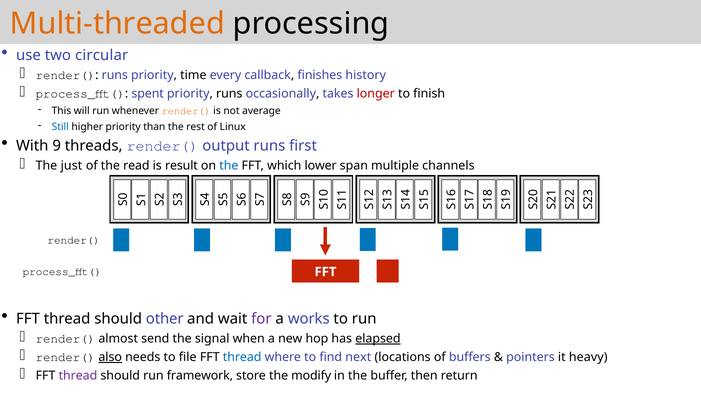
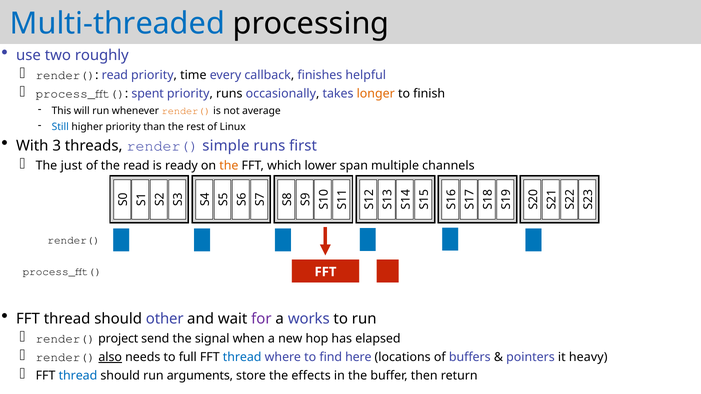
Multi-threaded colour: orange -> blue
circular: circular -> roughly
runs at (115, 75): runs -> read
history: history -> helpful
longer colour: red -> orange
With 9: 9 -> 3
output: output -> simple
result: result -> ready
the at (229, 166) colour: blue -> orange
almost: almost -> project
elapsed underline: present -> none
file: file -> full
next: next -> here
thread at (78, 376) colour: purple -> blue
framework: framework -> arguments
modify: modify -> effects
